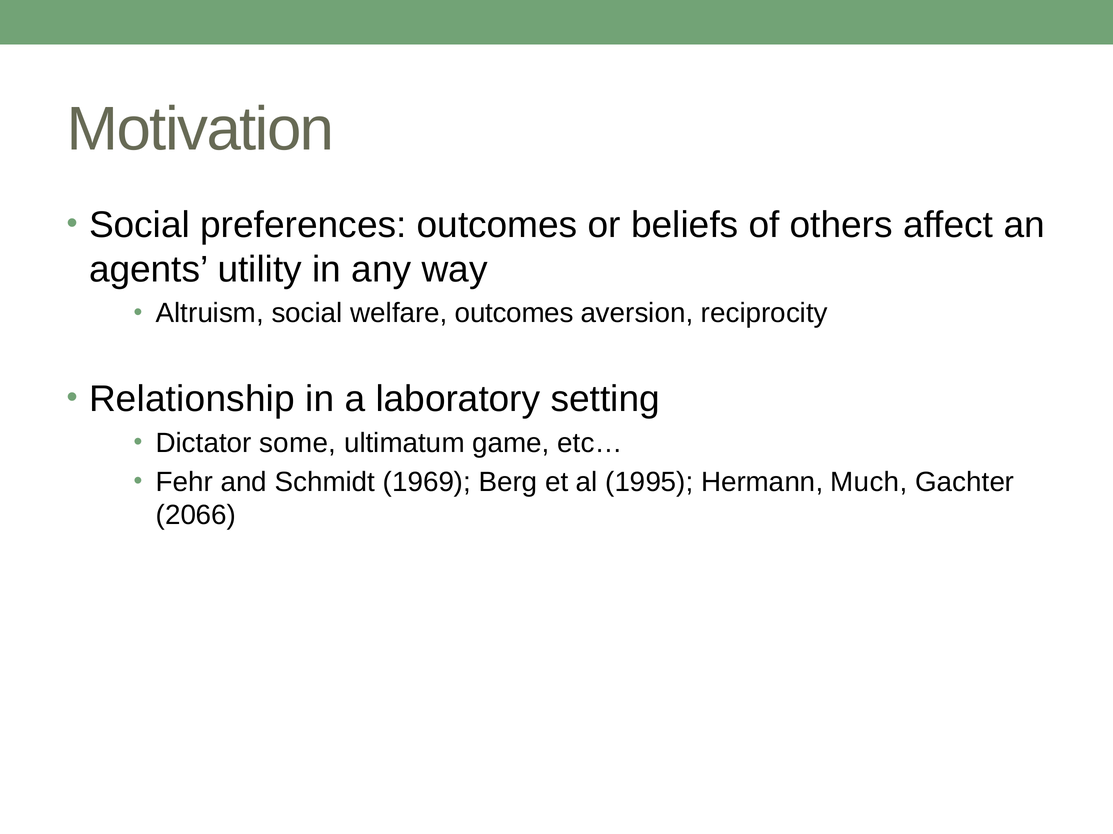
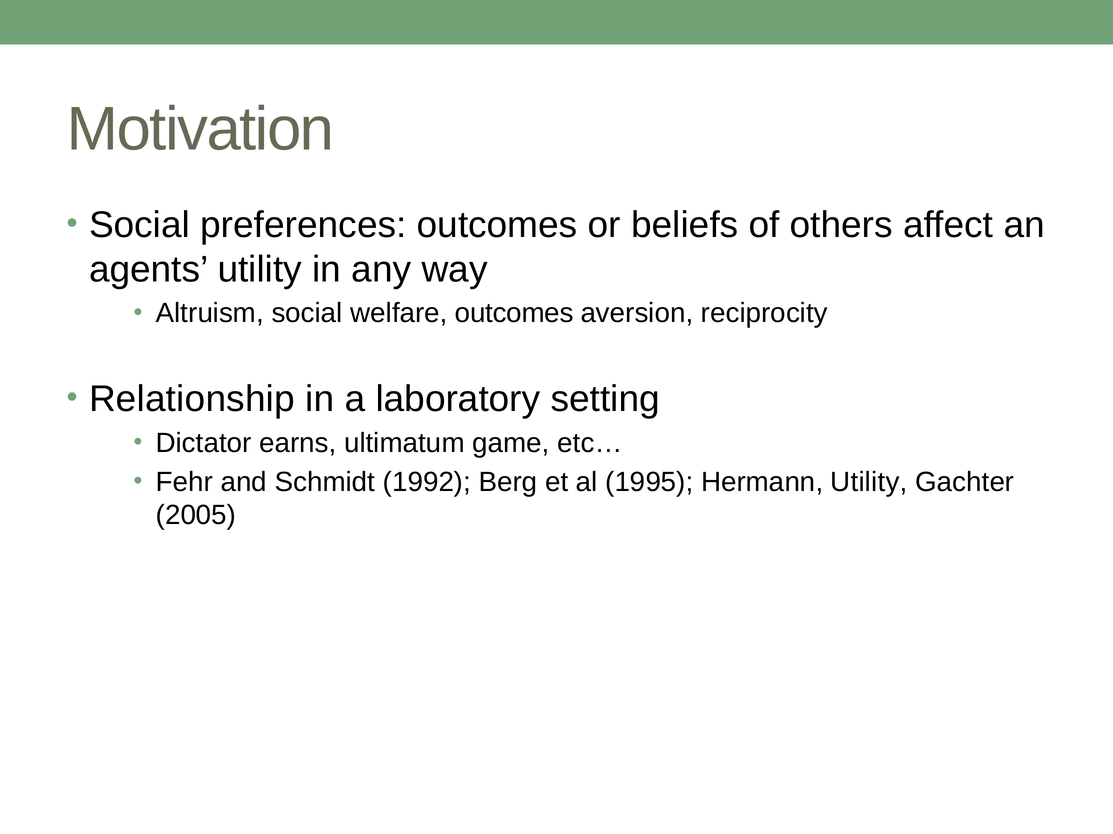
some: some -> earns
1969: 1969 -> 1992
Hermann Much: Much -> Utility
2066: 2066 -> 2005
